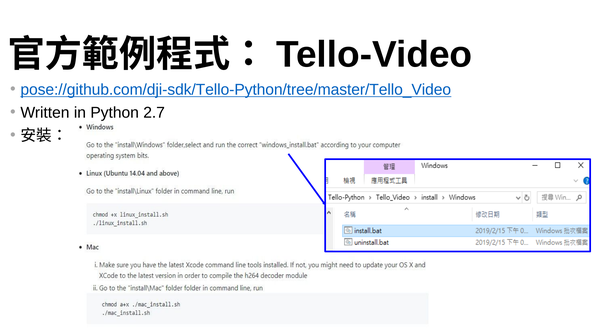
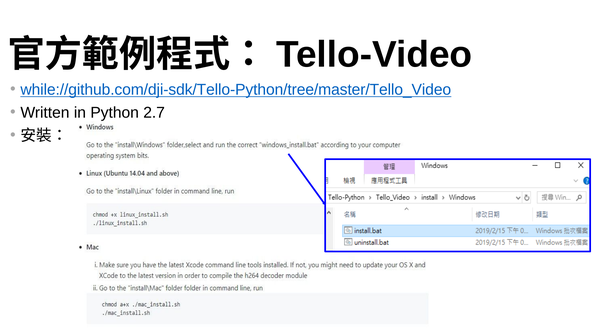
pose://github.com/dji-sdk/Tello-Python/tree/master/Tello_Video: pose://github.com/dji-sdk/Tello-Python/tree/master/Tello_Video -> while://github.com/dji-sdk/Tello-Python/tree/master/Tello_Video
